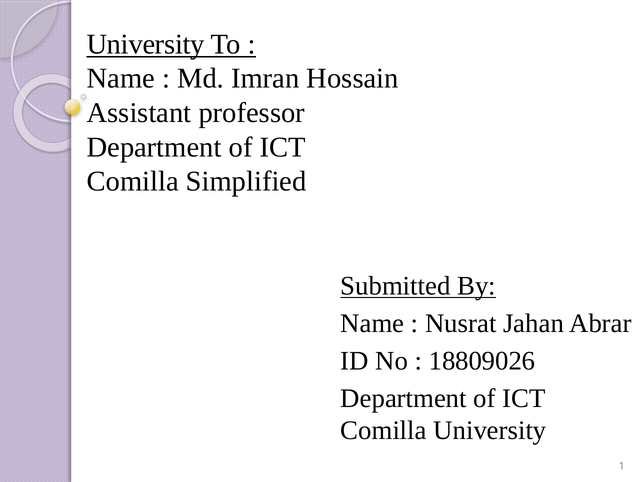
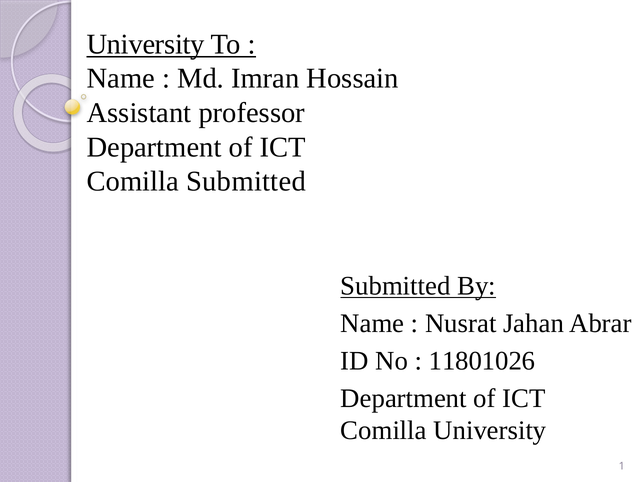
Comilla Simplified: Simplified -> Submitted
18809026: 18809026 -> 11801026
